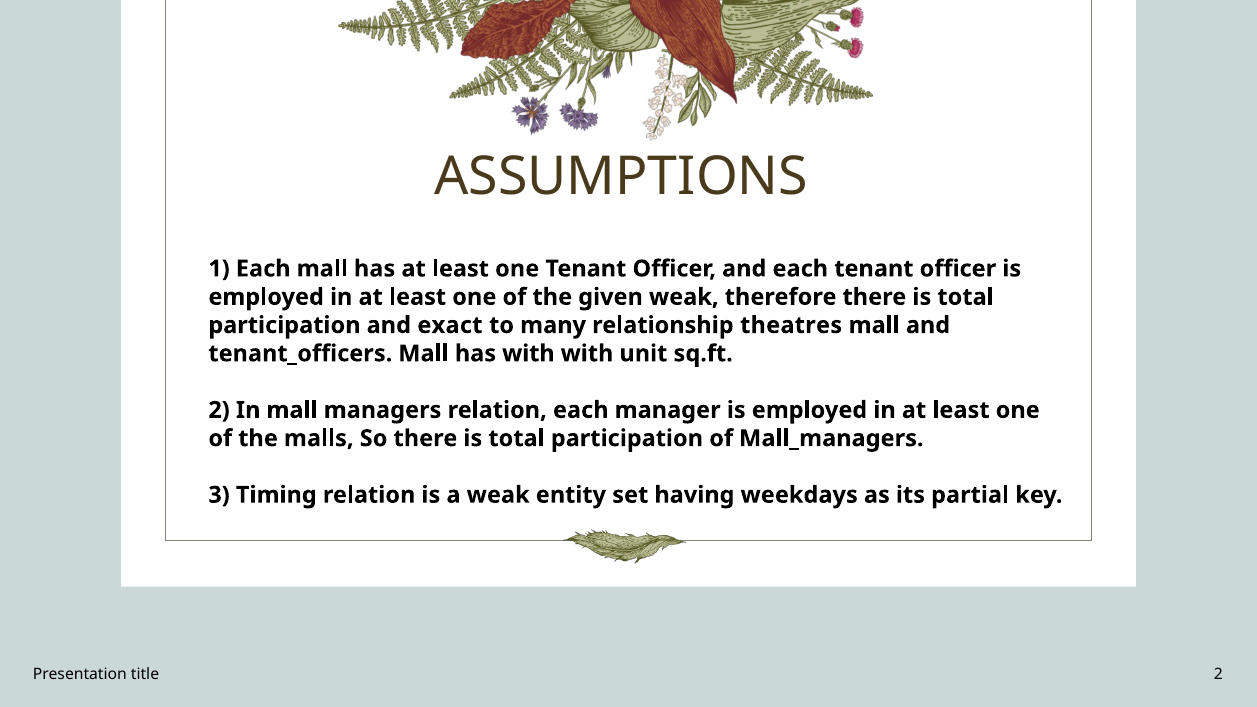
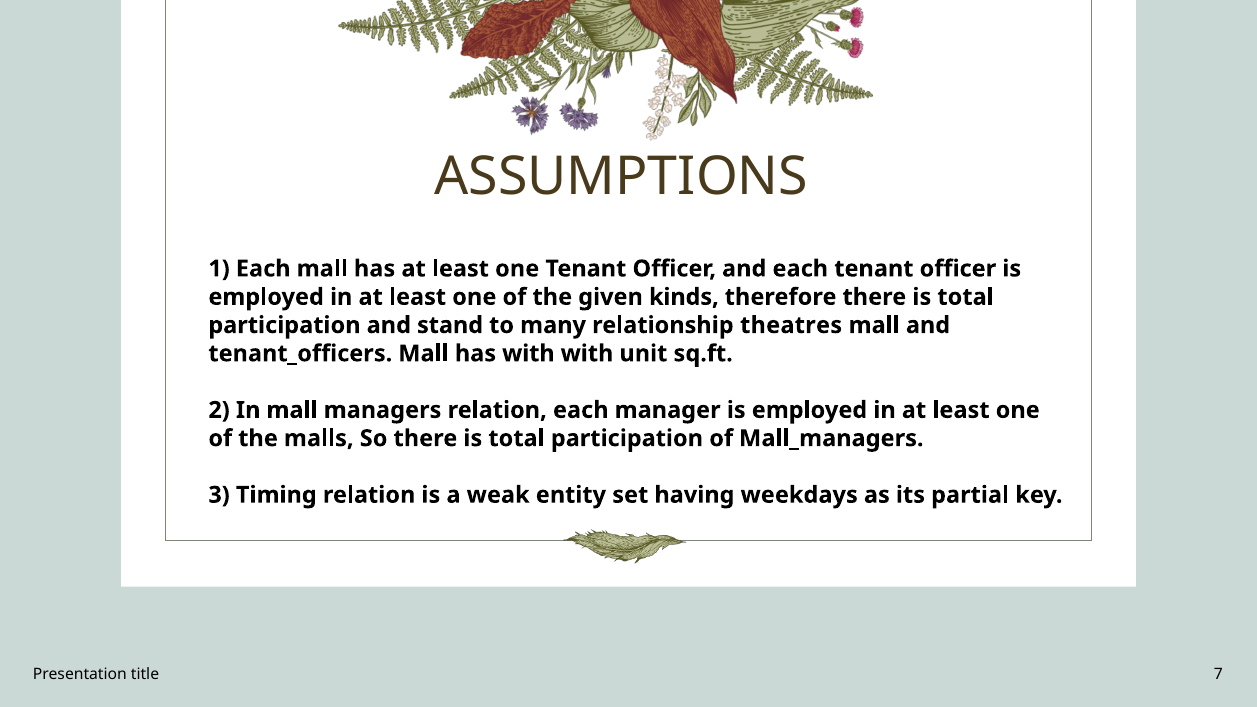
given weak: weak -> kinds
exact: exact -> stand
title 2: 2 -> 7
